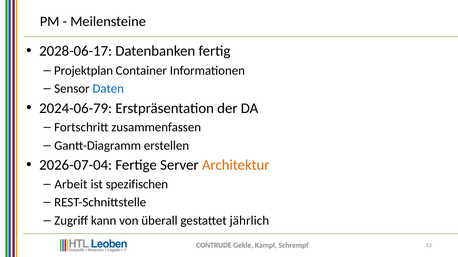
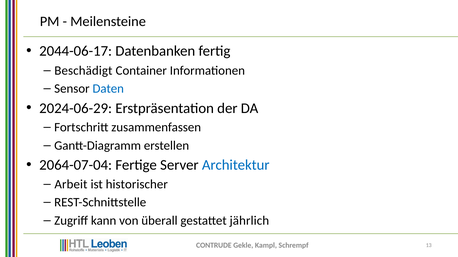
2028-06-17: 2028-06-17 -> 2044-06-17
Projektplan: Projektplan -> Beschädigt
2024-06-79: 2024-06-79 -> 2024-06-29
2026-07-04: 2026-07-04 -> 2064-07-04
Architektur colour: orange -> blue
spezifischen: spezifischen -> historischer
